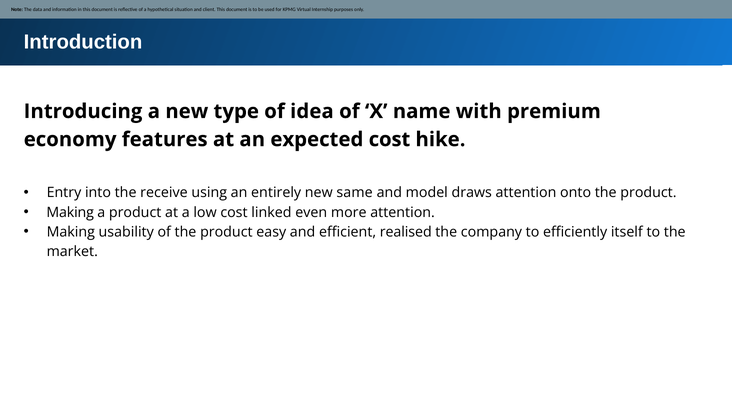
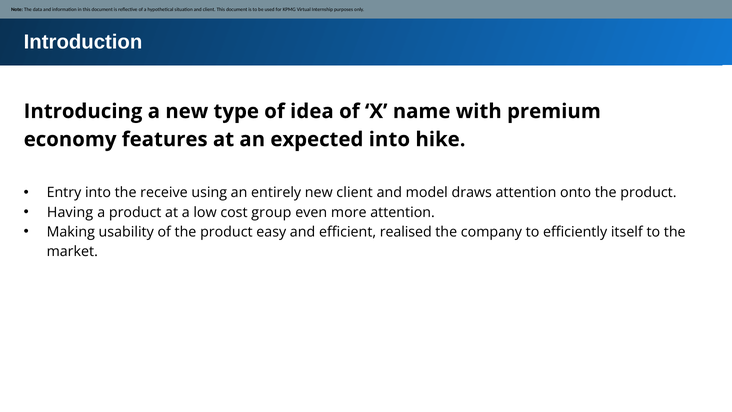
expected cost: cost -> into
new same: same -> client
Making at (70, 212): Making -> Having
linked: linked -> group
